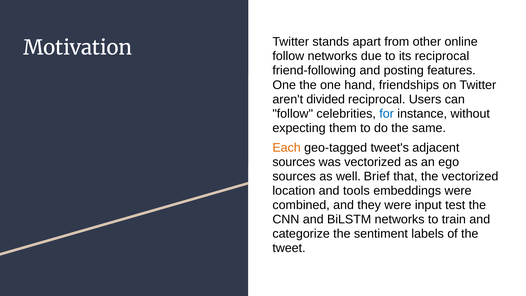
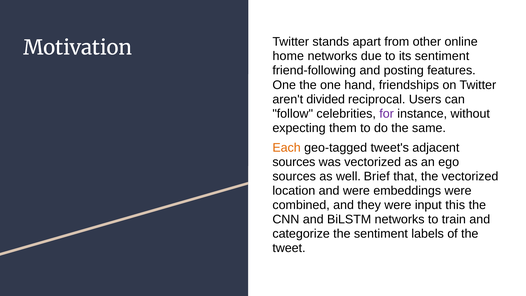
follow at (288, 56): follow -> home
its reciprocal: reciprocal -> sentiment
for colour: blue -> purple
and tools: tools -> were
test: test -> this
